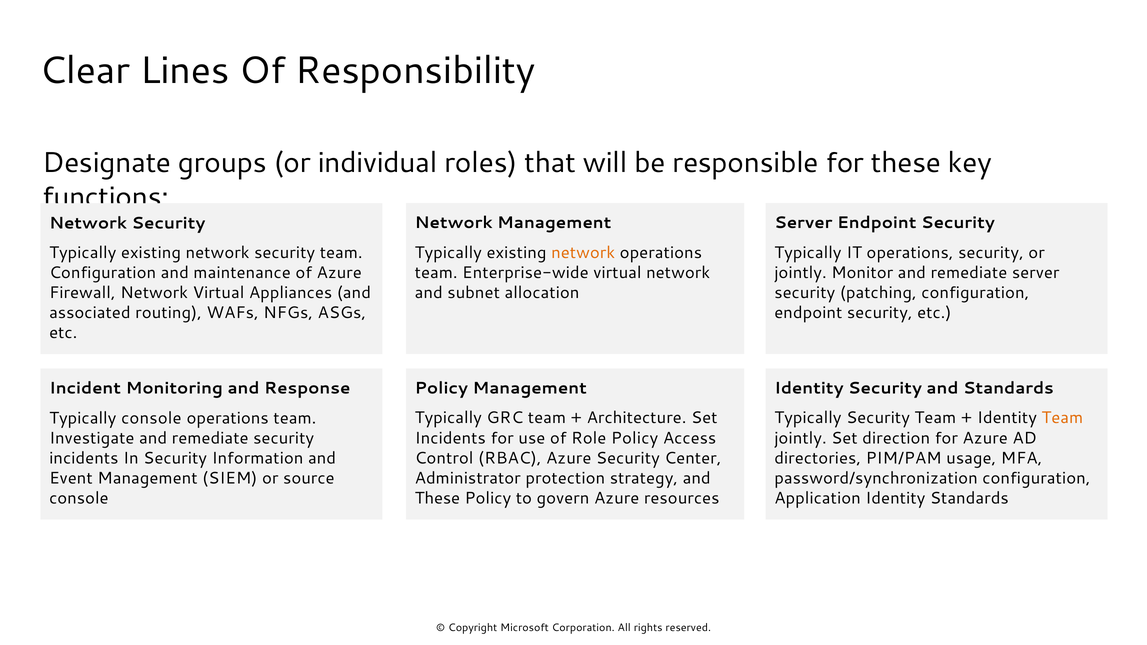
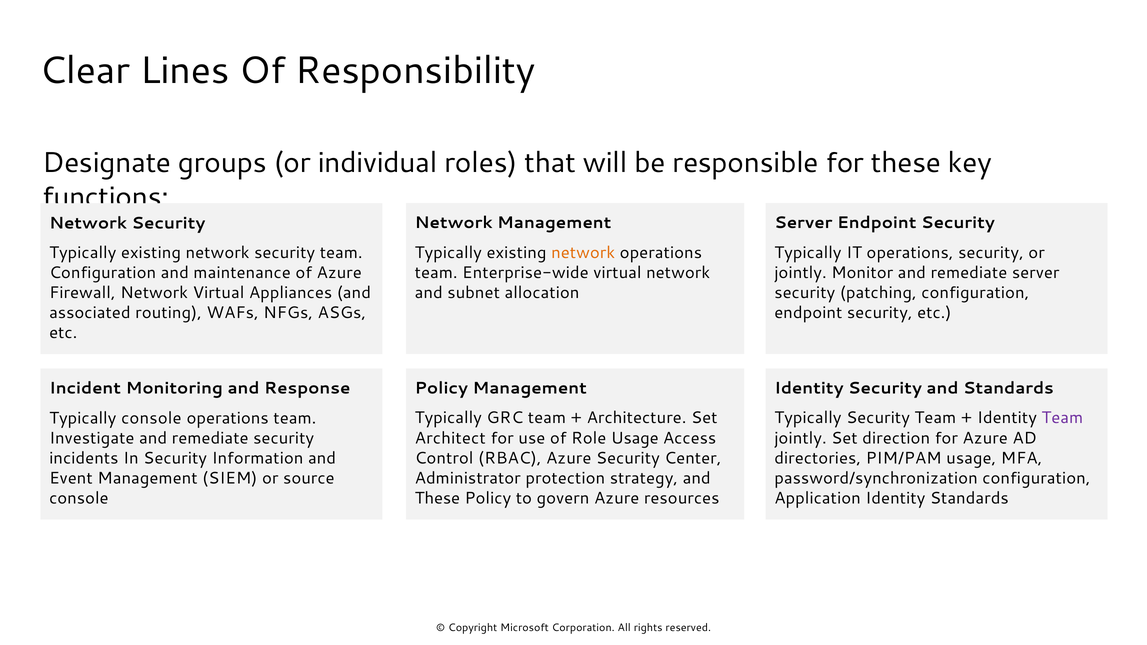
Team at (1062, 418) colour: orange -> purple
Incidents at (450, 438): Incidents -> Architect
Role Policy: Policy -> Usage
